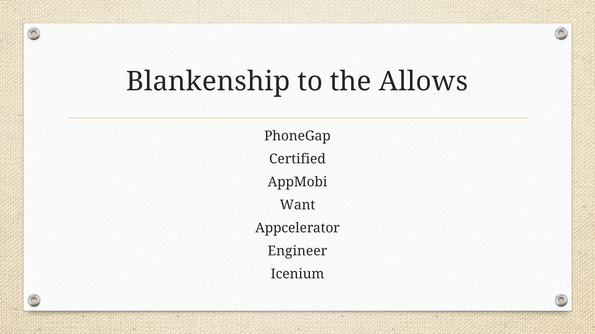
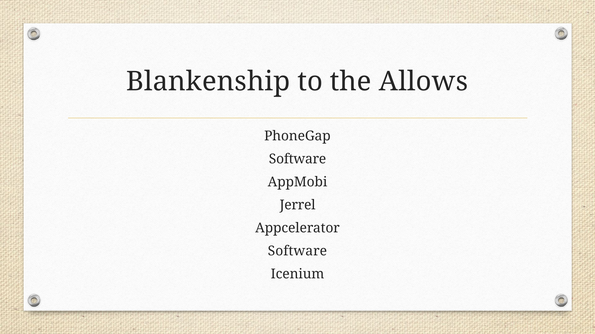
Certified at (297, 159): Certified -> Software
Want: Want -> Jerrel
Engineer at (297, 251): Engineer -> Software
